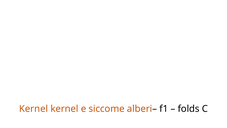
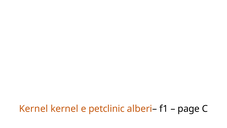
siccome: siccome -> petclinic
folds: folds -> page
